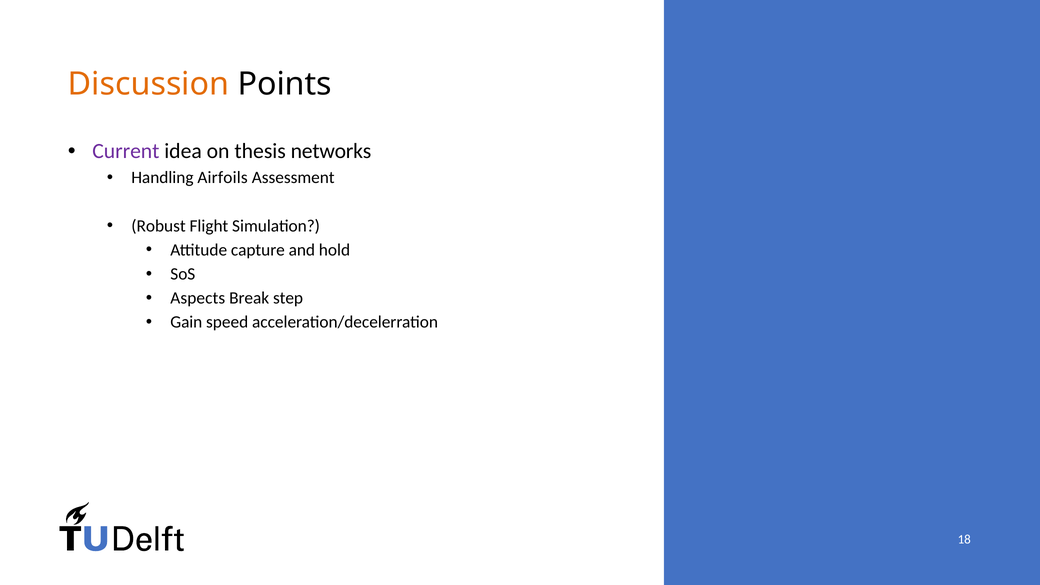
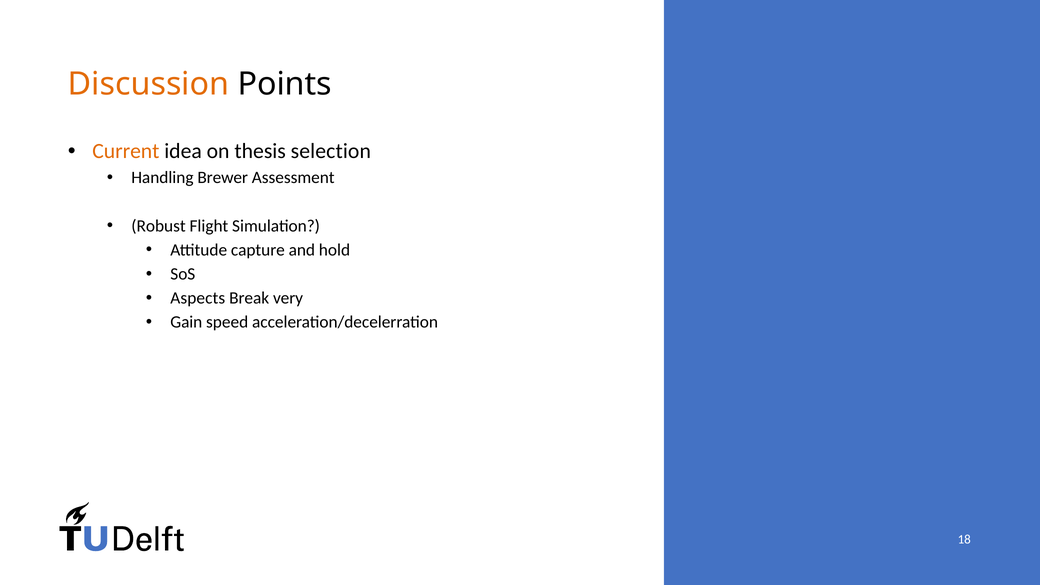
Current colour: purple -> orange
networks: networks -> selection
Airfoils: Airfoils -> Brewer
step: step -> very
